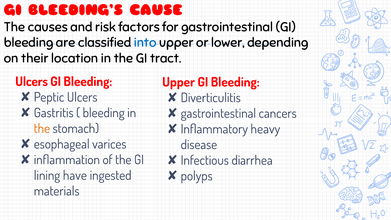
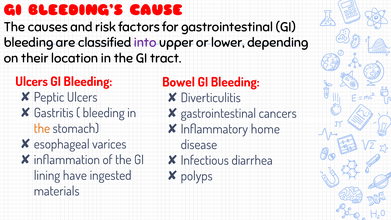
into colour: blue -> purple
Upper at (179, 82): Upper -> Bowel
heavy: heavy -> home
